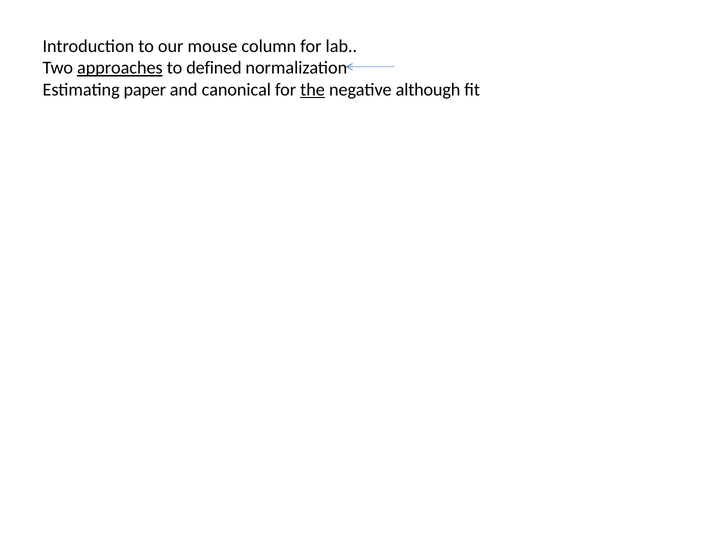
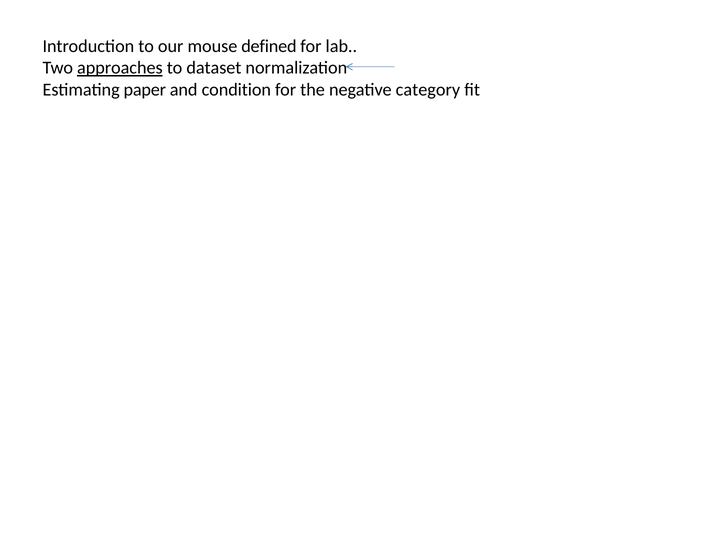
column: column -> defined
defined: defined -> dataset
canonical: canonical -> condition
the underline: present -> none
although: although -> category
